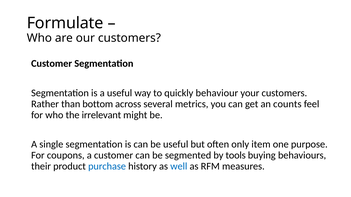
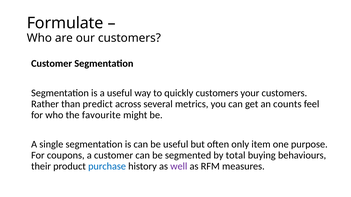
quickly behaviour: behaviour -> customers
bottom: bottom -> predict
irrelevant: irrelevant -> favourite
tools: tools -> total
well colour: blue -> purple
